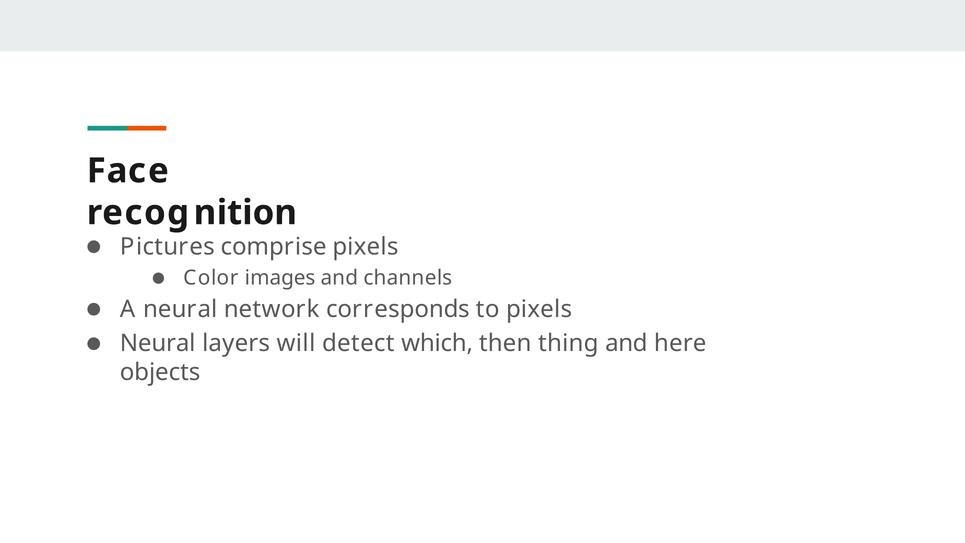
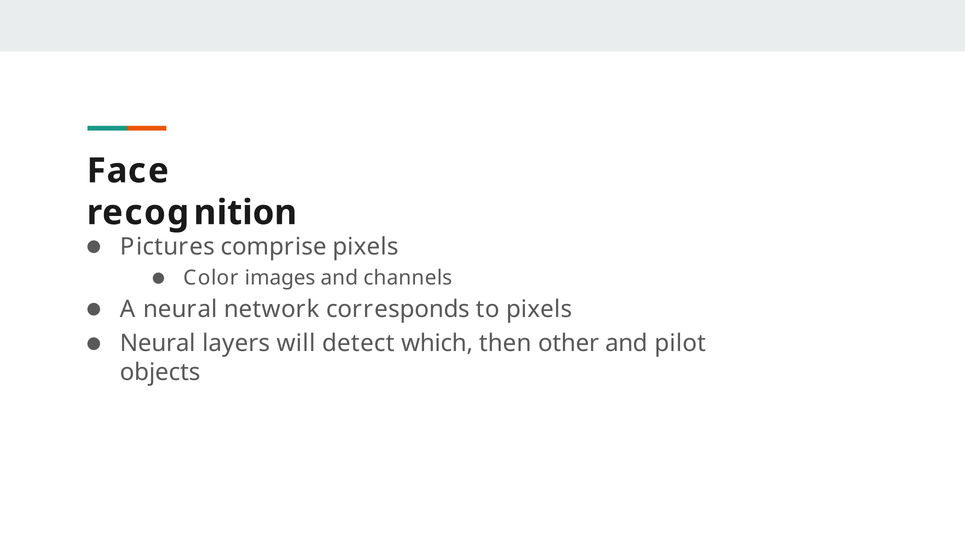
thing: thing -> other
here: here -> pilot
